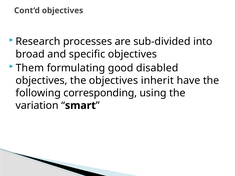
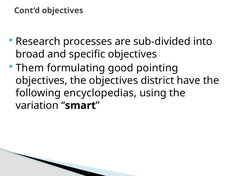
disabled: disabled -> pointing
inherit: inherit -> district
corresponding: corresponding -> encyclopedias
